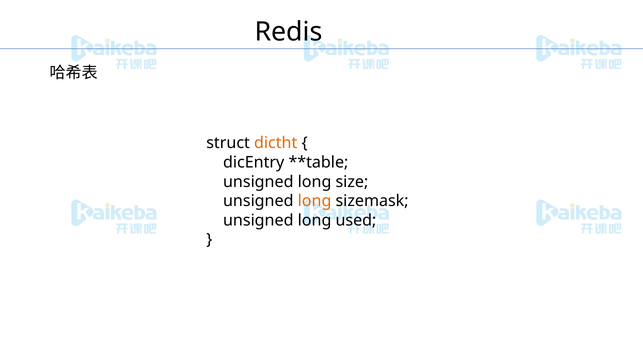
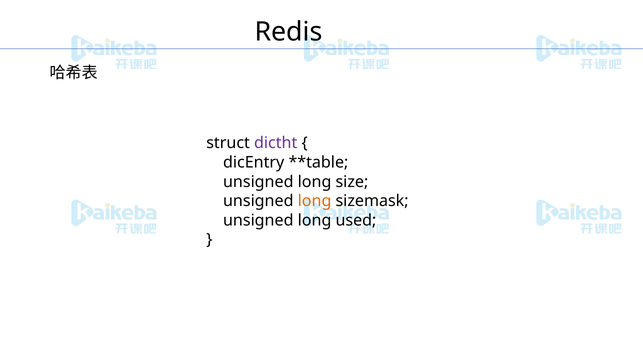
dictht colour: orange -> purple
